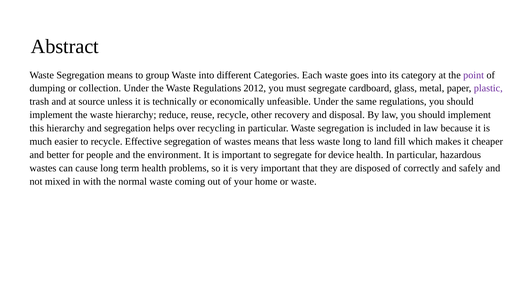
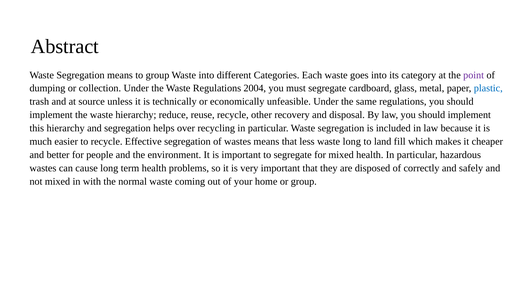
2012: 2012 -> 2004
plastic colour: purple -> blue
for device: device -> mixed
or waste: waste -> group
